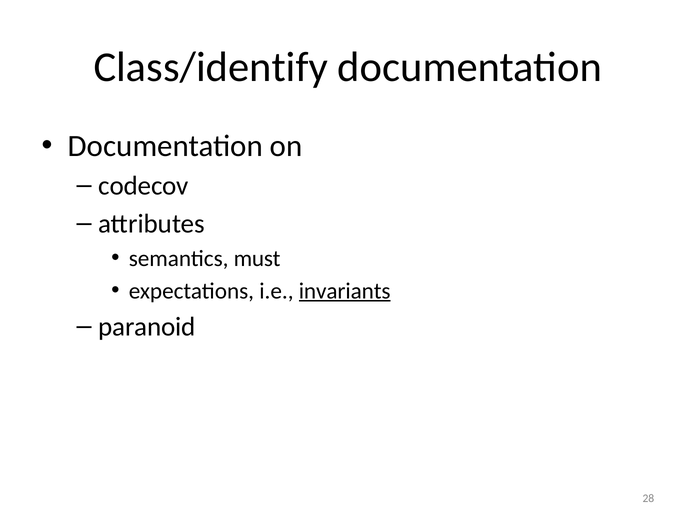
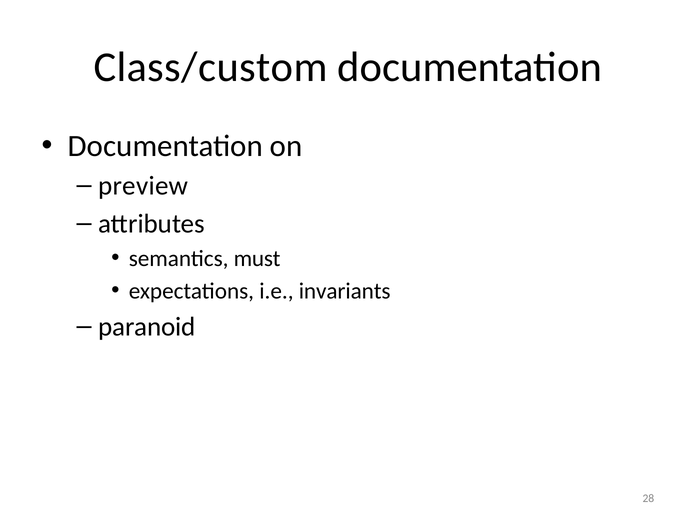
Class/identify: Class/identify -> Class/custom
codecov: codecov -> preview
invariants underline: present -> none
